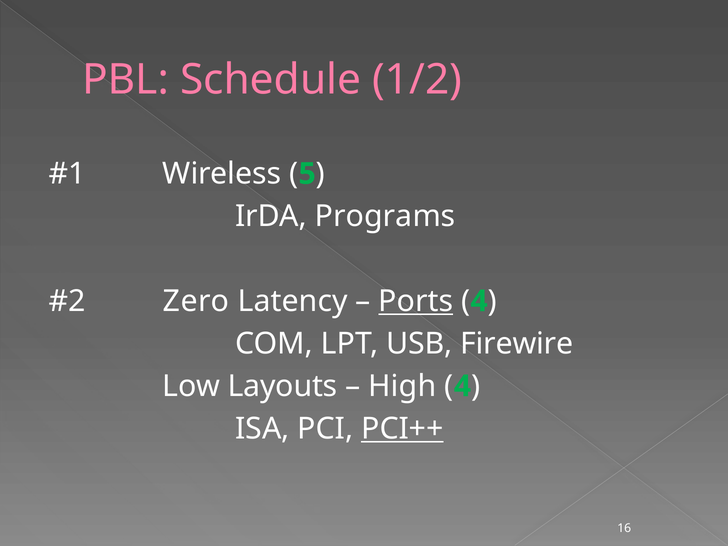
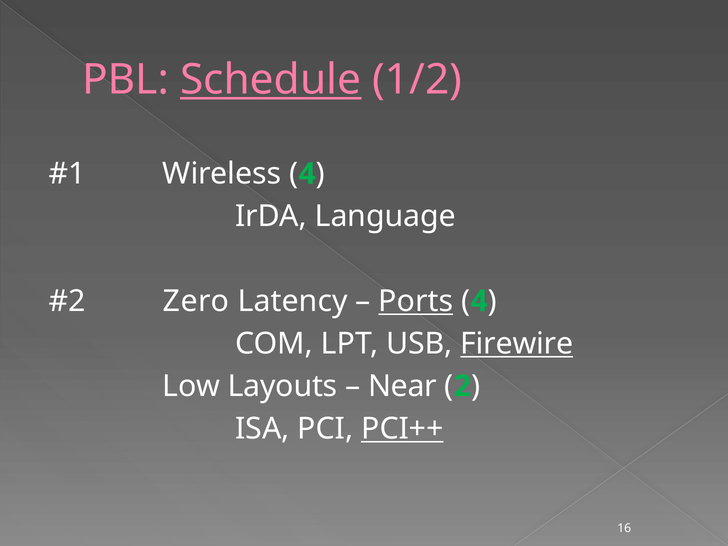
Schedule underline: none -> present
5 at (307, 174): 5 -> 4
Programs: Programs -> Language
Firewire underline: none -> present
High: High -> Near
4 at (462, 386): 4 -> 2
